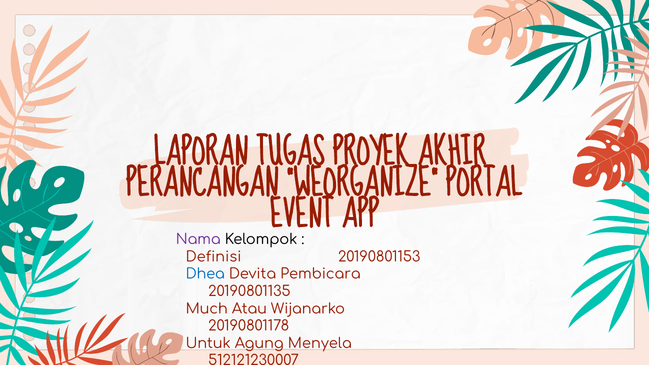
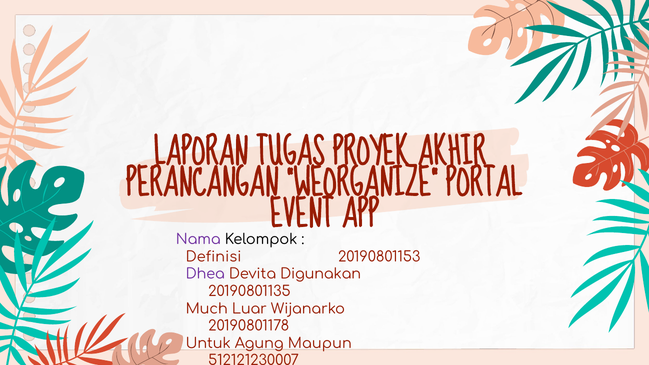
Dhea colour: blue -> purple
Pembicara: Pembicara -> Digunakan
Atau: Atau -> Luar
Menyela: Menyela -> Maupun
